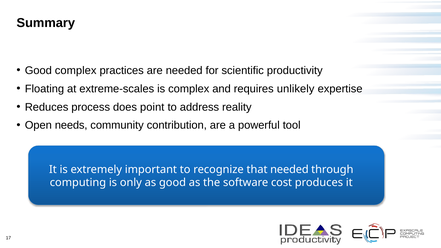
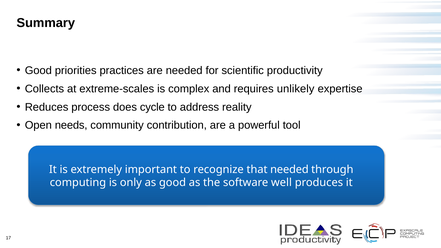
Good complex: complex -> priorities
Floating: Floating -> Collects
point: point -> cycle
cost: cost -> well
